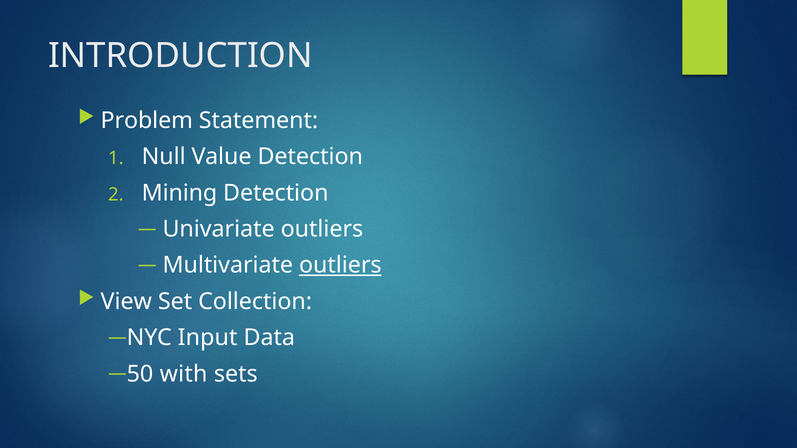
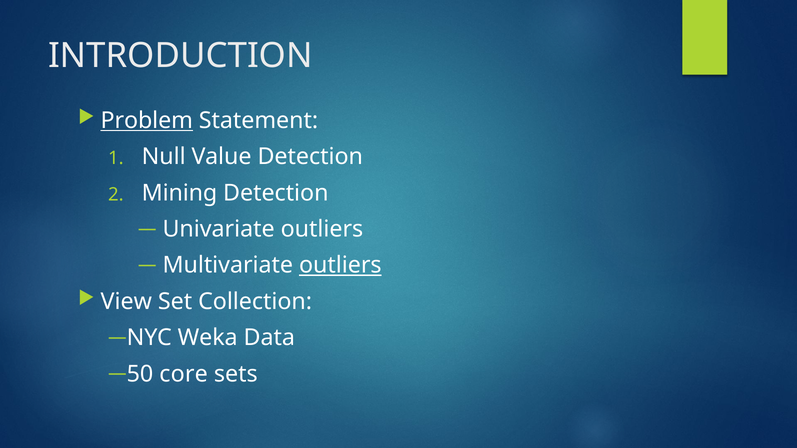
Problem underline: none -> present
Input: Input -> Weka
with: with -> core
